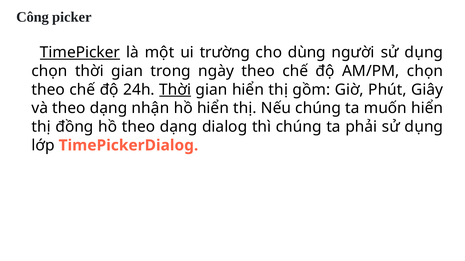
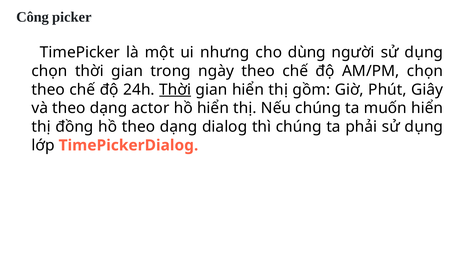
TimePicker underline: present -> none
trường: trường -> nhưng
nhận: nhận -> actor
